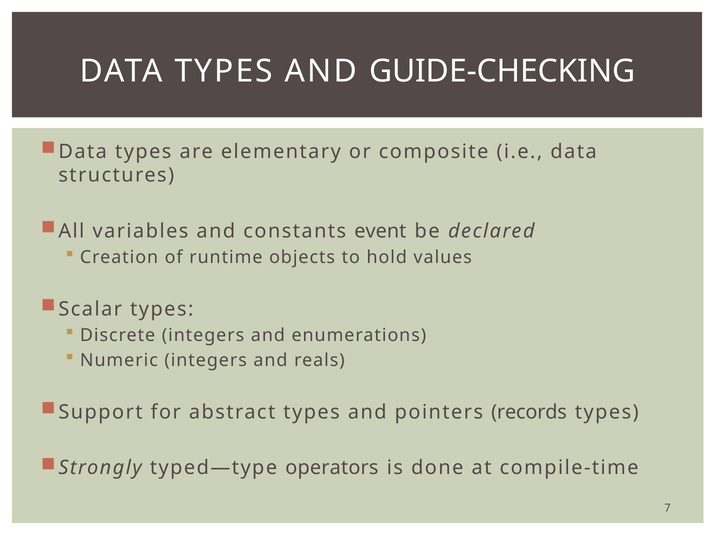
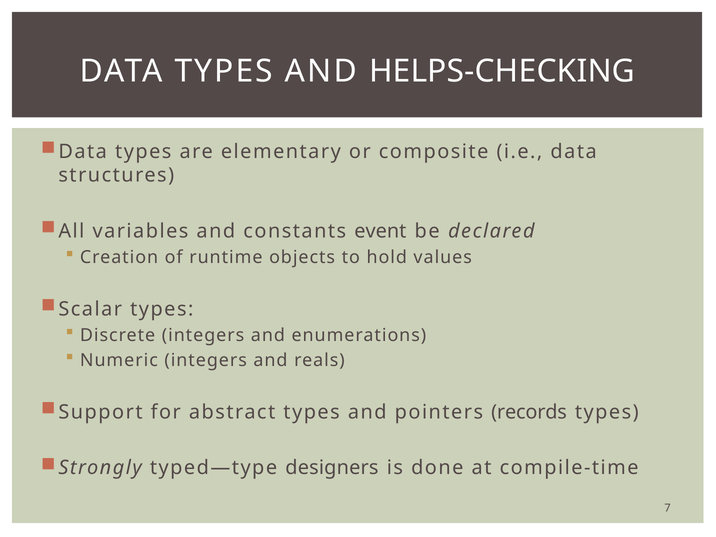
GUIDE-CHECKING: GUIDE-CHECKING -> HELPS-CHECKING
operators: operators -> designers
